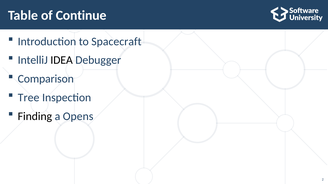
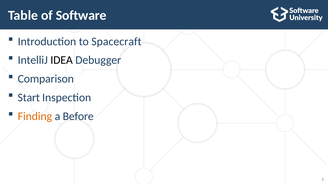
Continue: Continue -> Software
Tree: Tree -> Start
Finding colour: black -> orange
Opens: Opens -> Before
